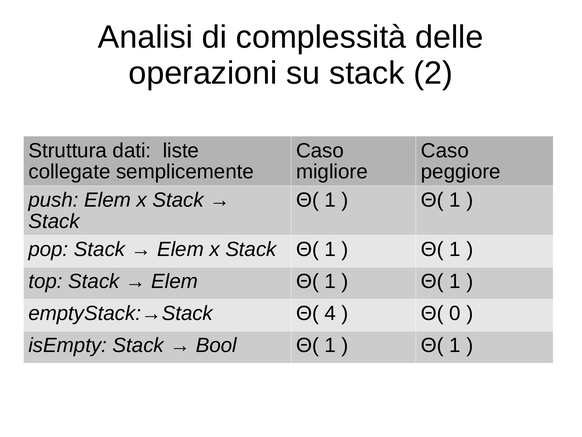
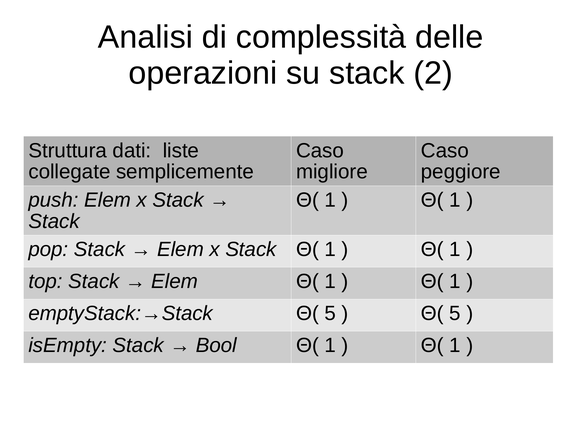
emptyStack:→Stack Θ( 4: 4 -> 5
0 at (455, 313): 0 -> 5
